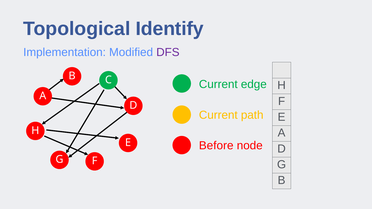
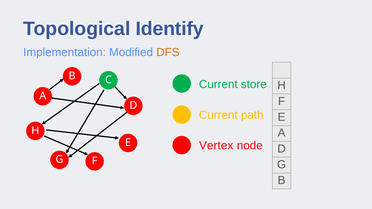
DFS colour: purple -> orange
edge: edge -> store
Before: Before -> Vertex
